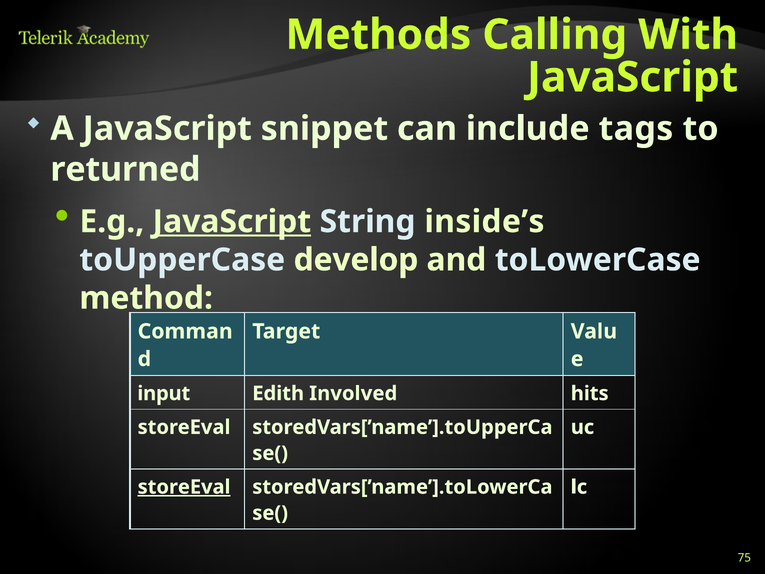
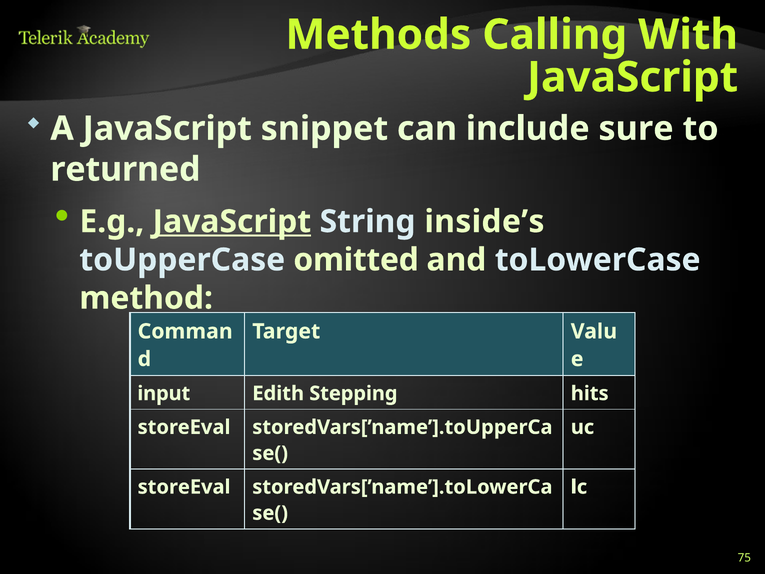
tags: tags -> sure
develop: develop -> omitted
Involved: Involved -> Stepping
storeEval at (184, 487) underline: present -> none
